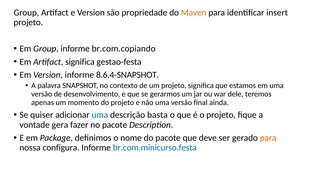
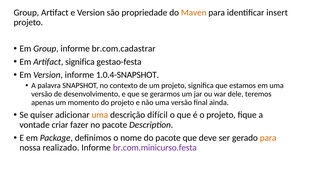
br.com.copiando: br.com.copiando -> br.com.cadastrar
8.6.4-SNAPSHOT: 8.6.4-SNAPSHOT -> 1.0.4-SNAPSHOT
uma at (100, 115) colour: blue -> orange
basta: basta -> difícil
gera: gera -> criar
configura: configura -> realizado
br.com.minicurso.festa colour: blue -> purple
